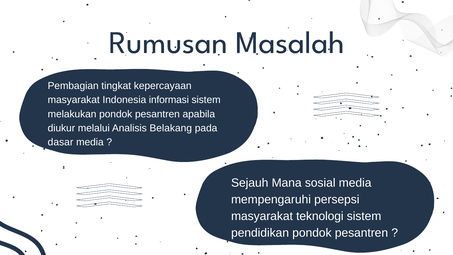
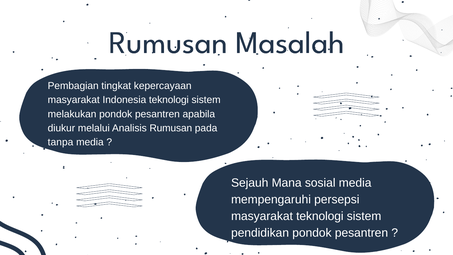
Indonesia informasi: informasi -> teknologi
Analisis Belakang: Belakang -> Rumusan
dasar: dasar -> tanpa
